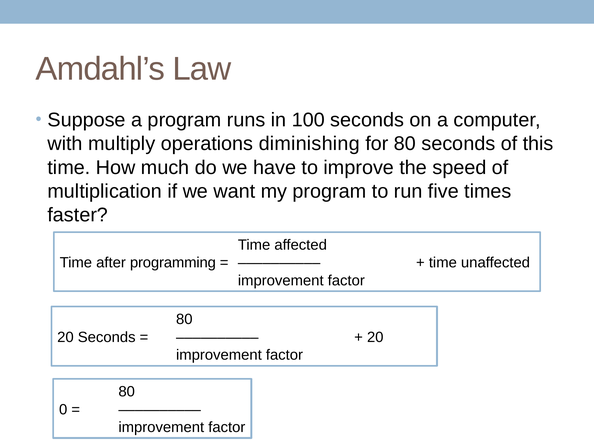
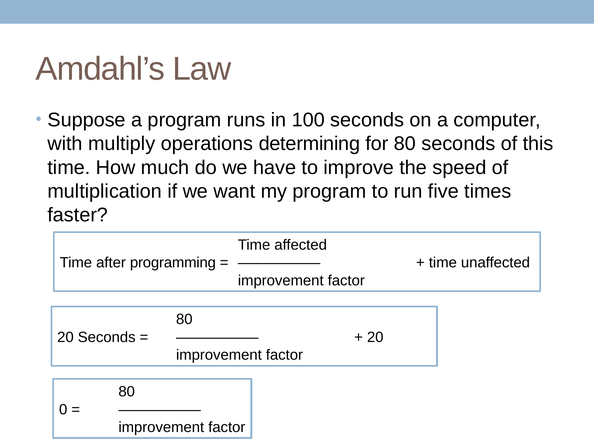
diminishing: diminishing -> determining
